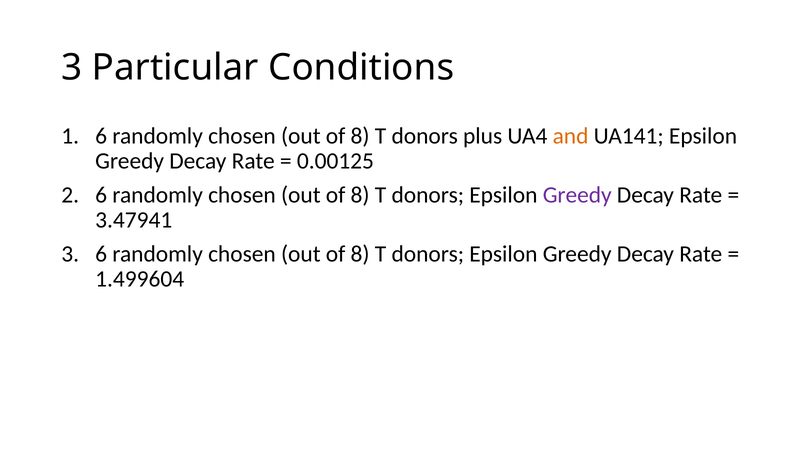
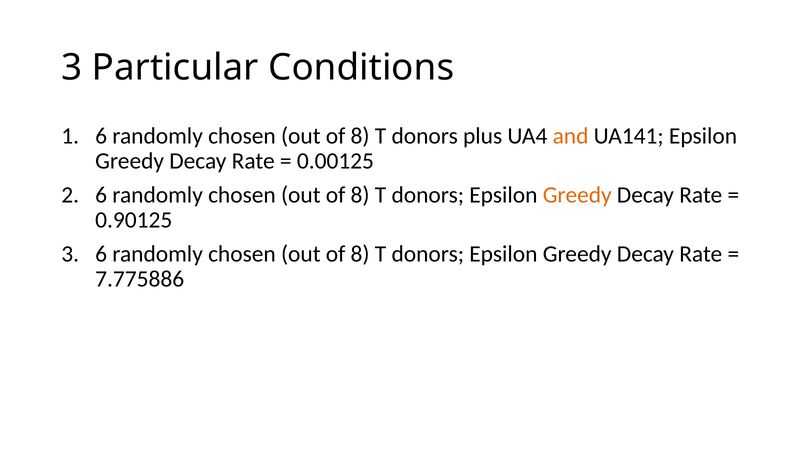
Greedy at (577, 195) colour: purple -> orange
3.47941: 3.47941 -> 0.90125
1.499604: 1.499604 -> 7.775886
